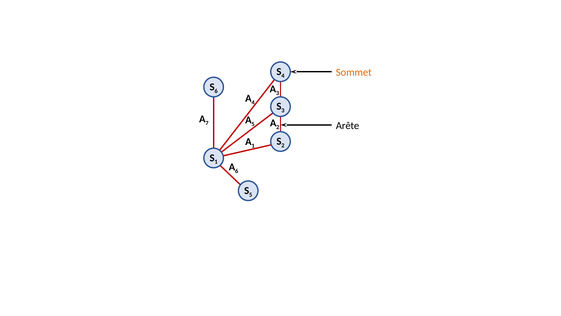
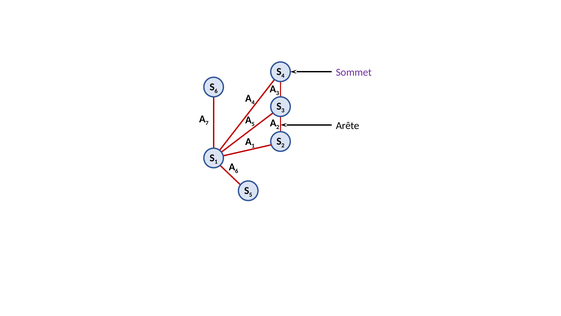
Sommet colour: orange -> purple
